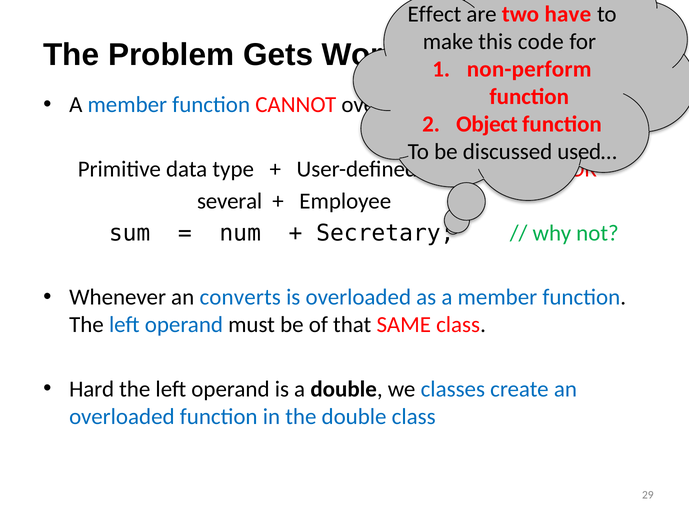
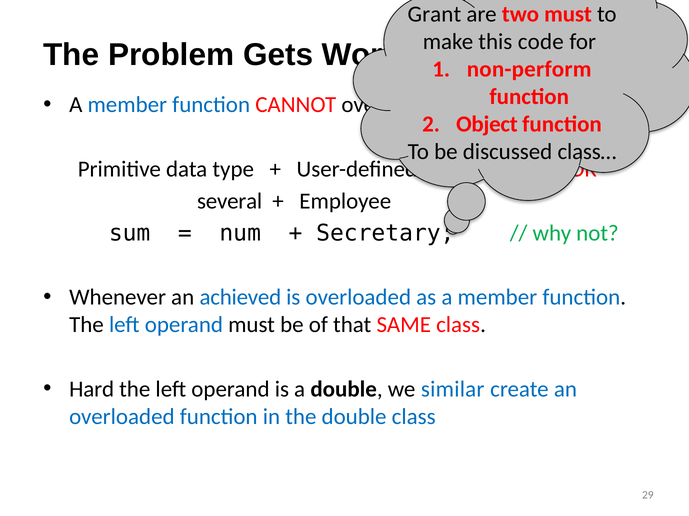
Effect: Effect -> Grant
two have: have -> must
used…: used… -> class…
converts: converts -> achieved
classes: classes -> similar
